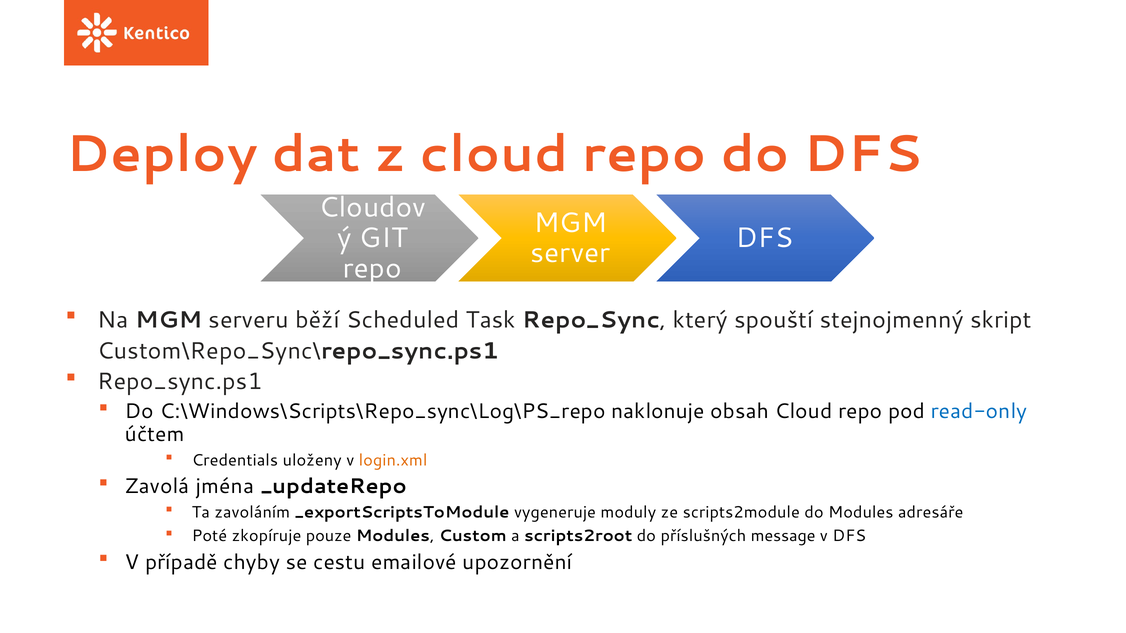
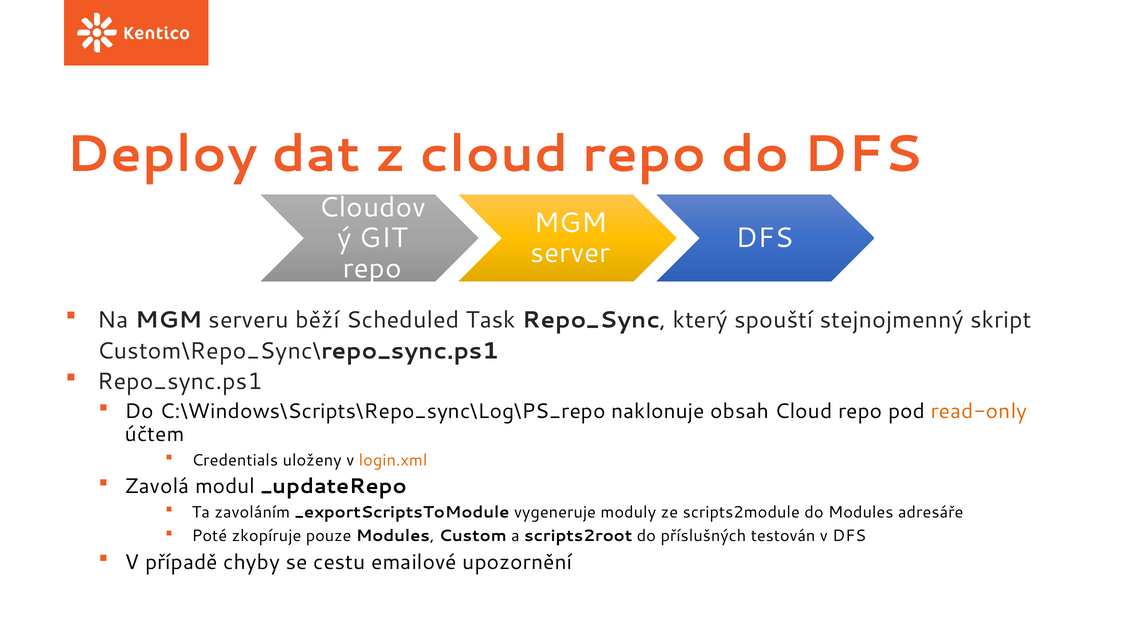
read-only colour: blue -> orange
jména: jména -> modul
message: message -> testován
